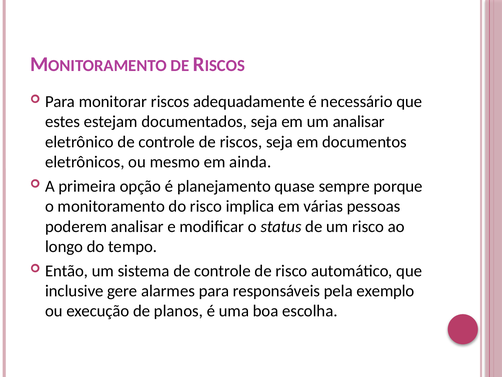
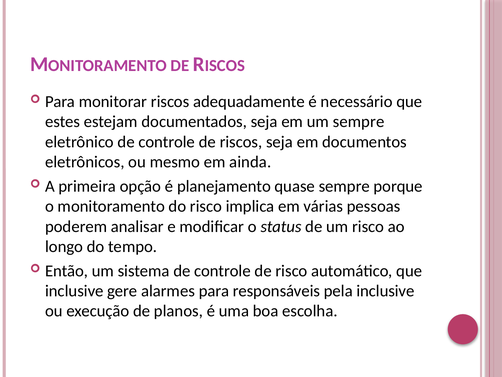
um analisar: analisar -> sempre
pela exemplo: exemplo -> inclusive
